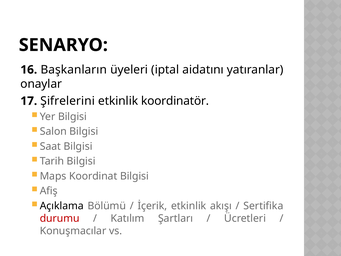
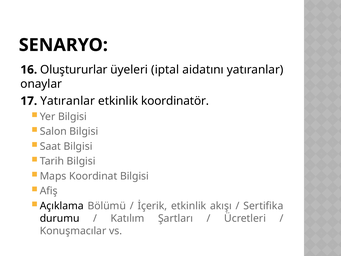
Başkanların: Başkanların -> Oluştururlar
17 Şifrelerini: Şifrelerini -> Yatıranlar
durumu colour: red -> black
